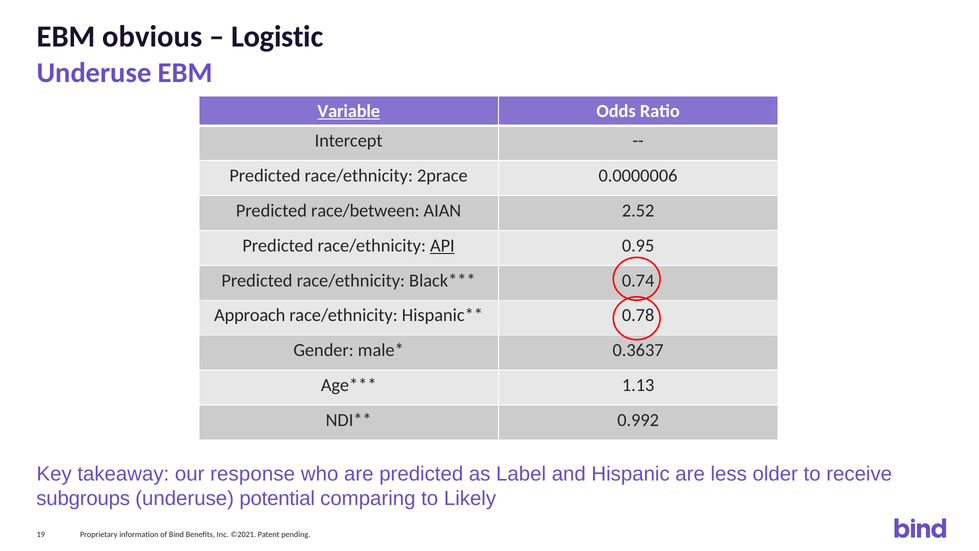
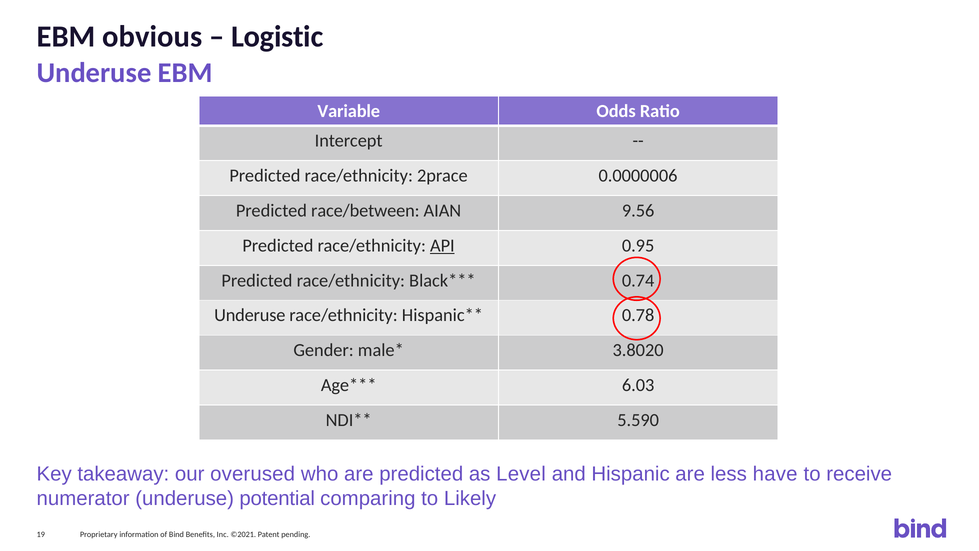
Variable underline: present -> none
2.52: 2.52 -> 9.56
Approach at (250, 315): Approach -> Underuse
0.3637: 0.3637 -> 3.8020
1.13: 1.13 -> 6.03
0.992: 0.992 -> 5.590
response: response -> overused
Label: Label -> Level
older: older -> have
subgroups: subgroups -> numerator
